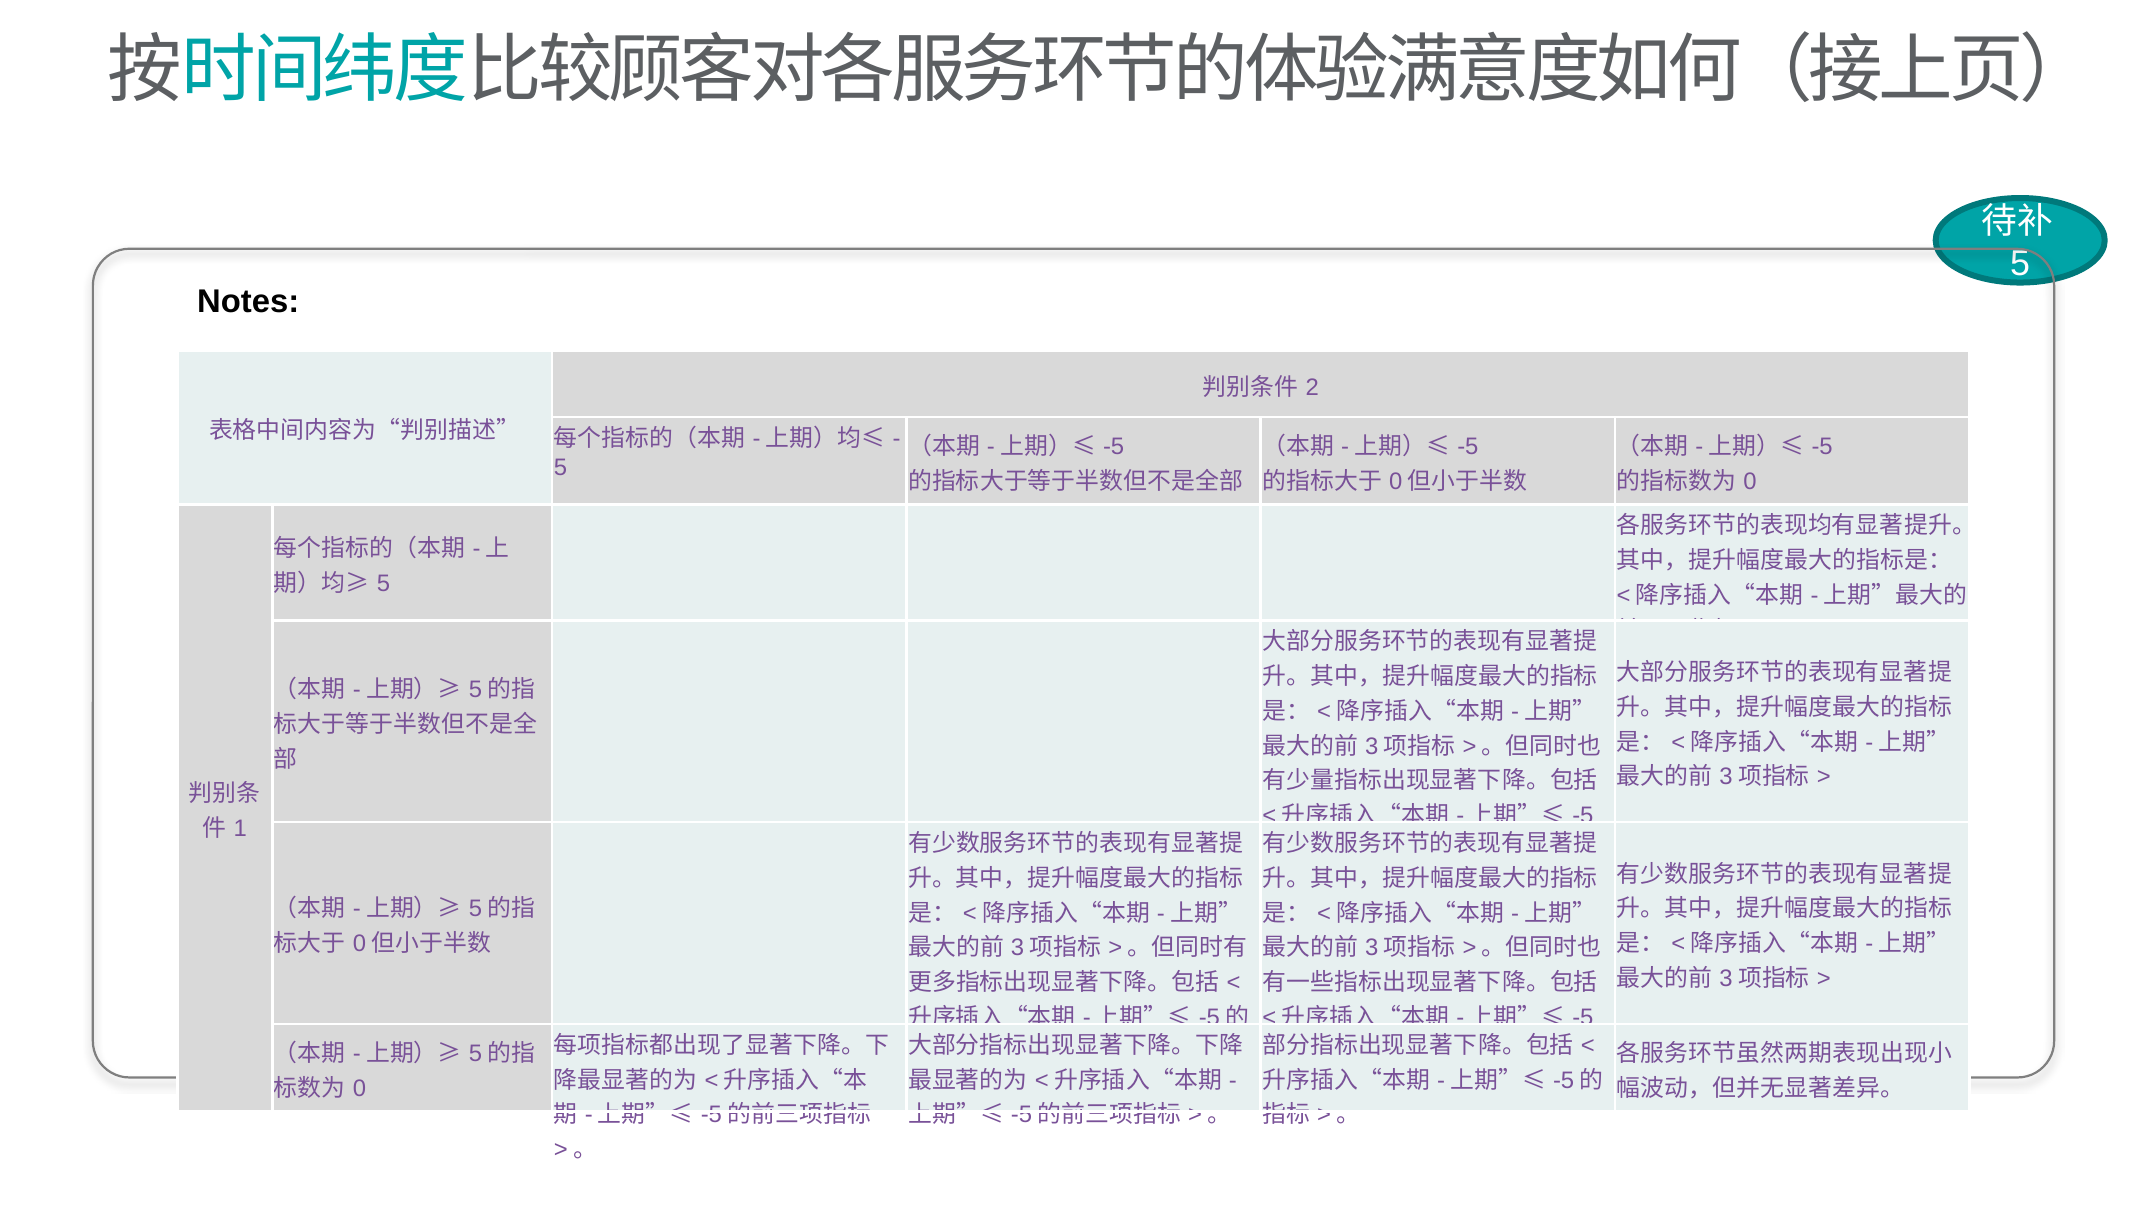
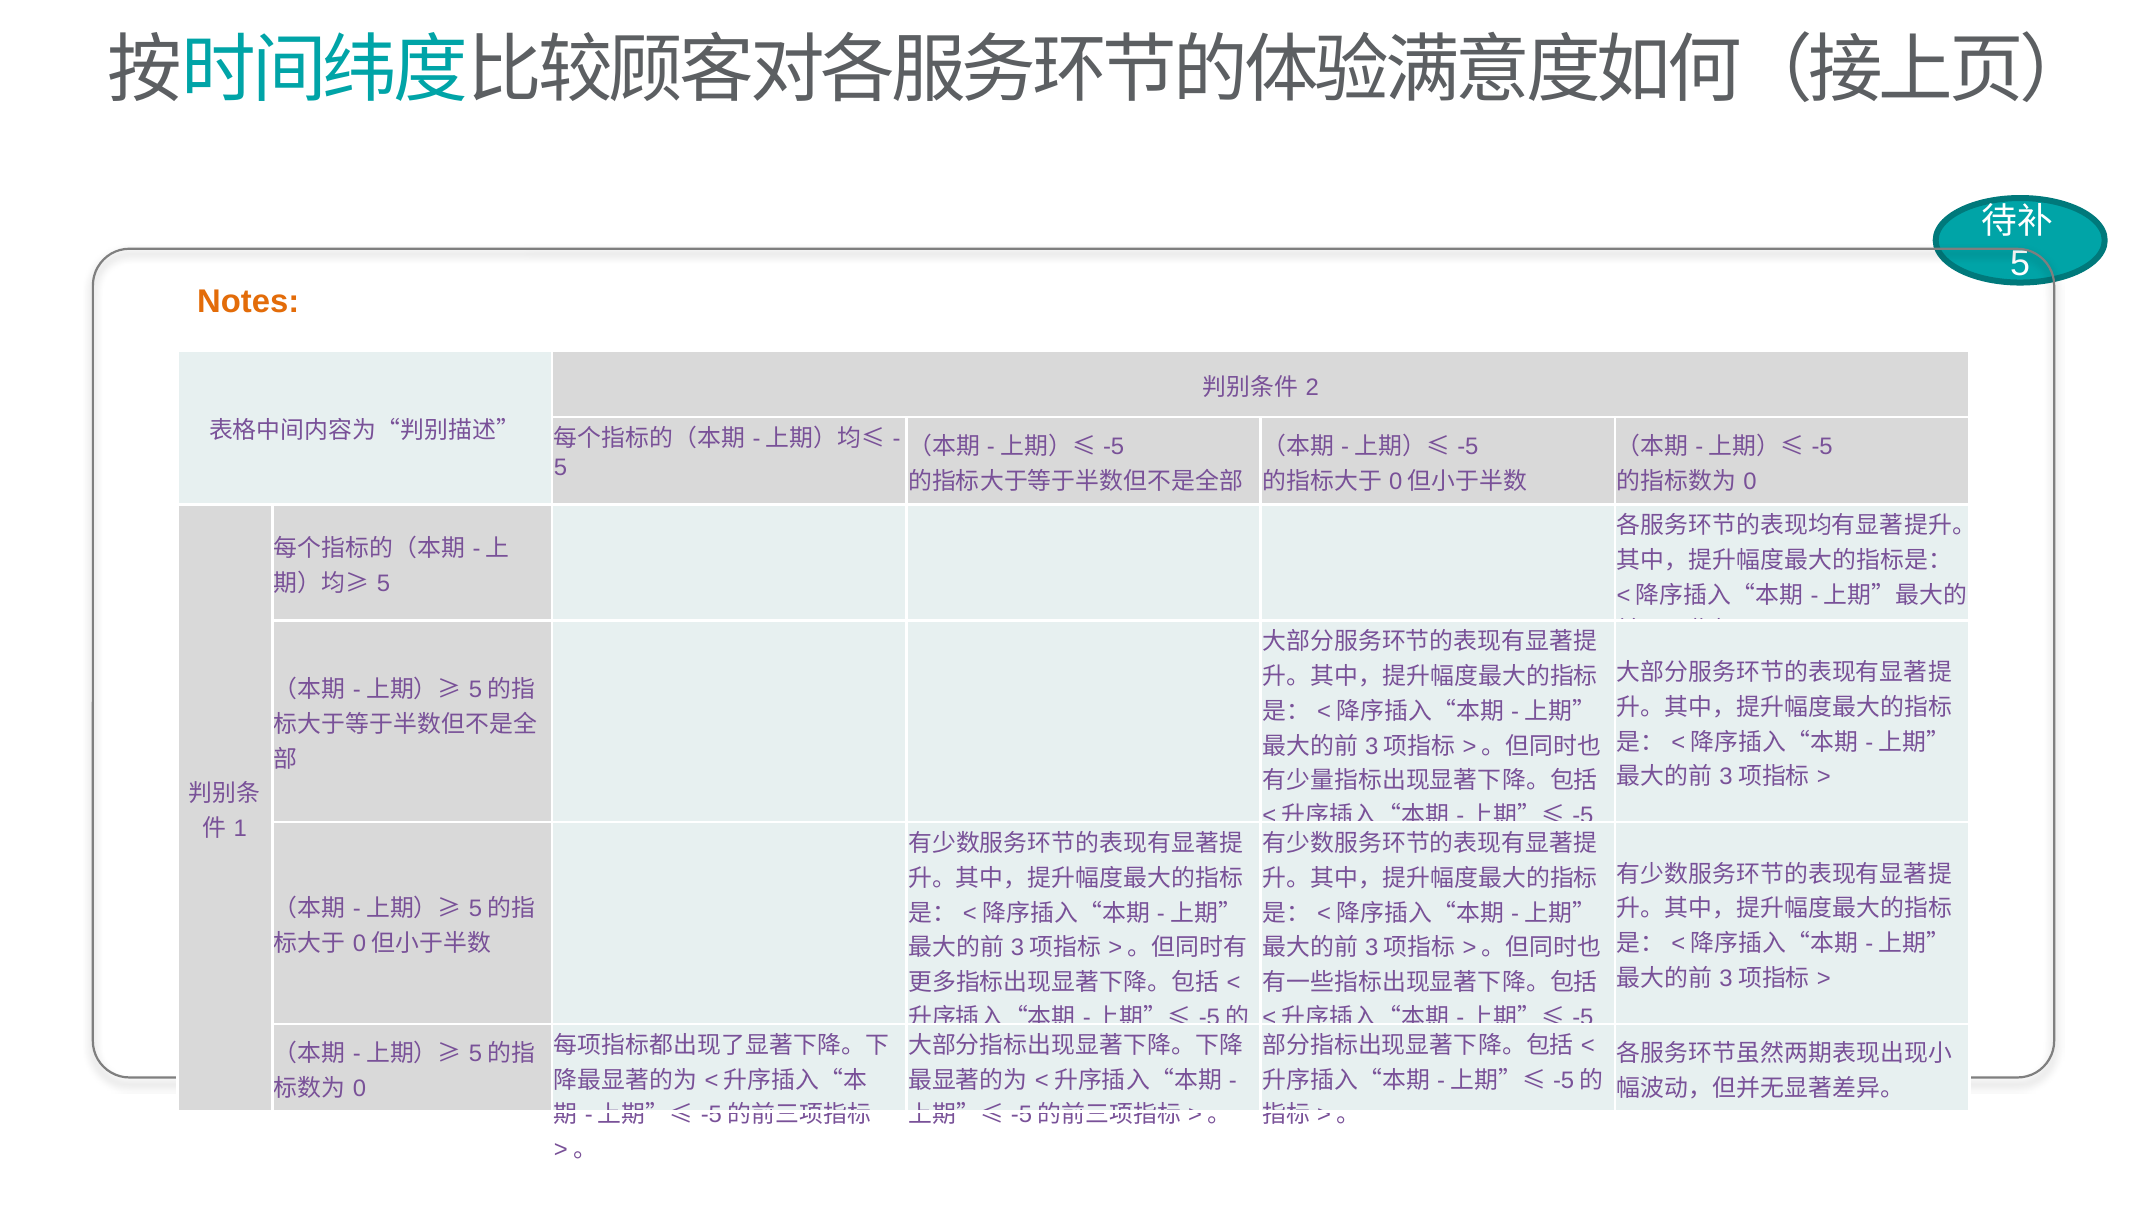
Notes colour: black -> orange
